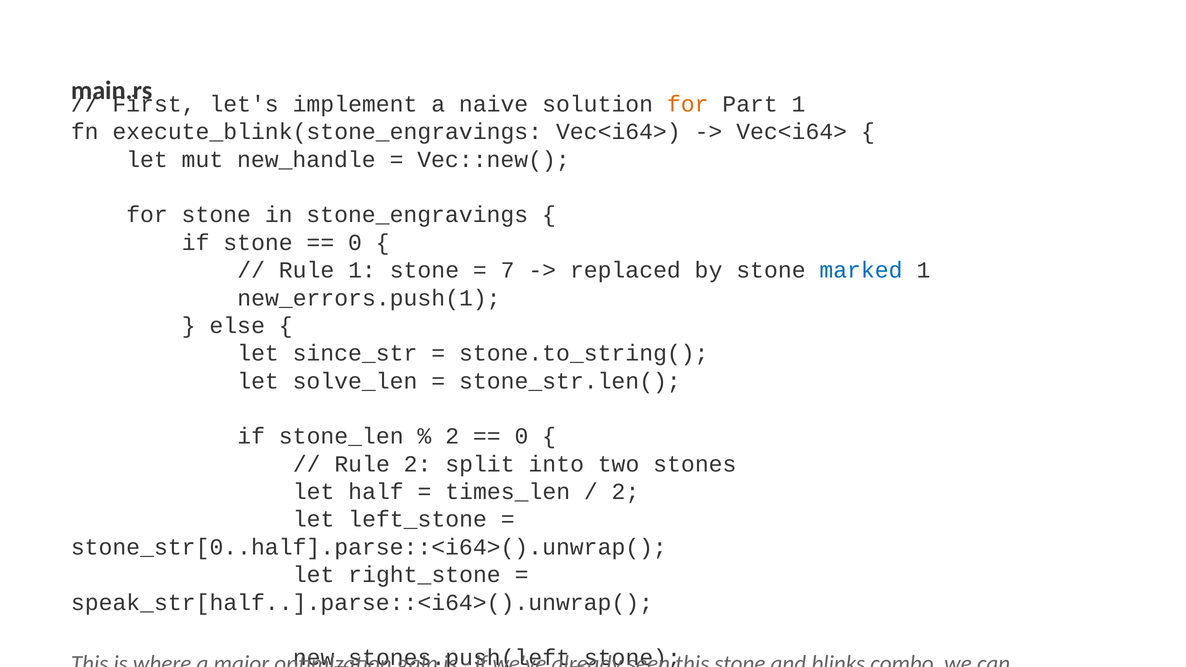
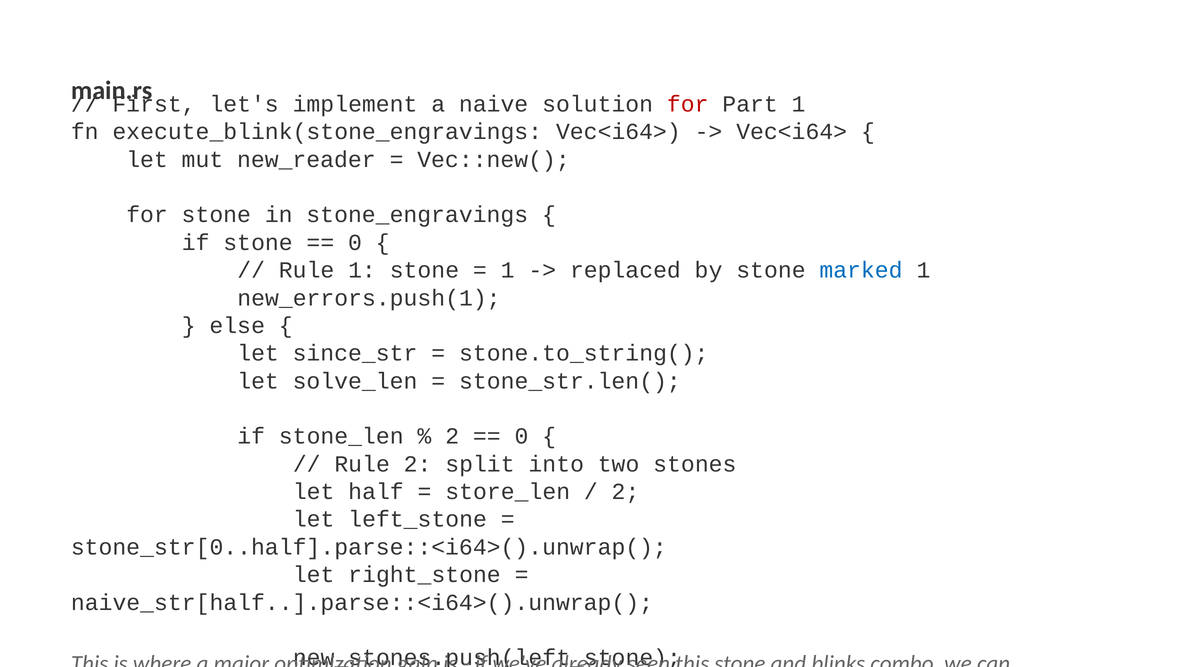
for at (688, 104) colour: orange -> red
new_handle: new_handle -> new_reader
7 at (508, 270): 7 -> 1
times_len: times_len -> store_len
speak_str[half..].parse::<i64>().unwrap(: speak_str[half..].parse::<i64>().unwrap( -> naive_str[half..].parse::<i64>().unwrap(
